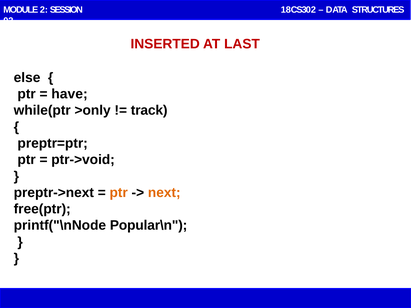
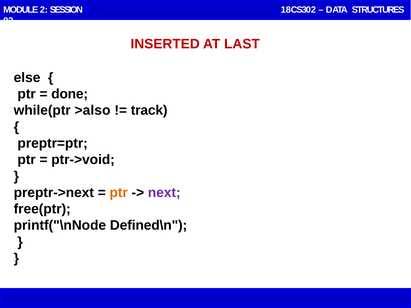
have: have -> done
>only: >only -> >also
next colour: orange -> purple
Popular\n: Popular\n -> Defined\n
